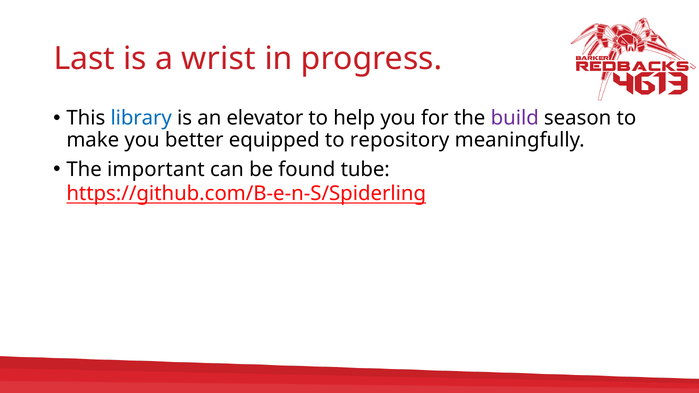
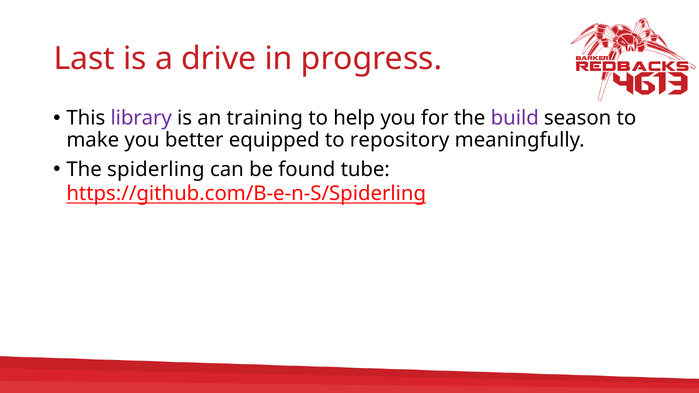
wrist: wrist -> drive
library colour: blue -> purple
elevator: elevator -> training
important: important -> spiderling
